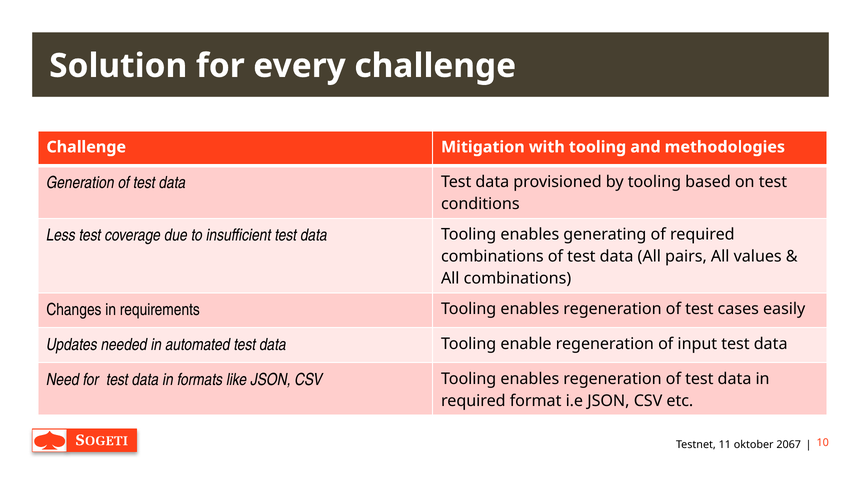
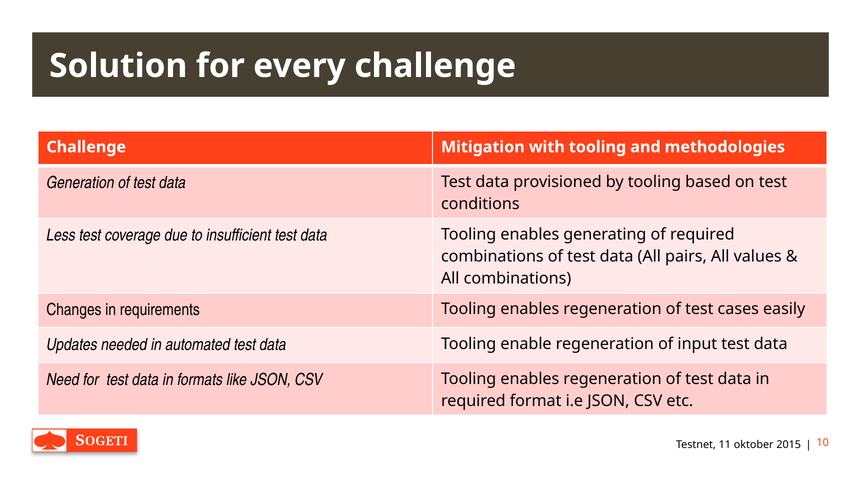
2067: 2067 -> 2015
